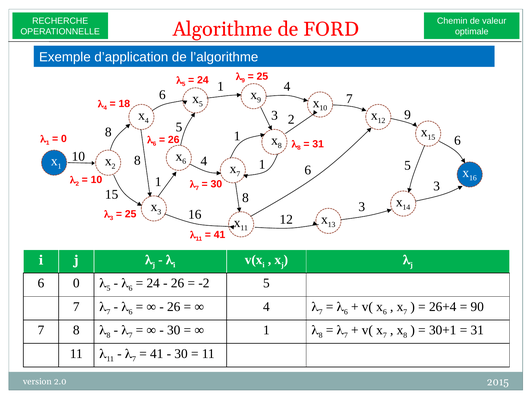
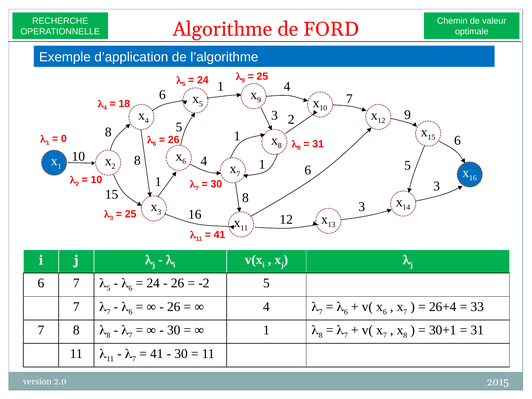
6 0: 0 -> 7
90: 90 -> 33
